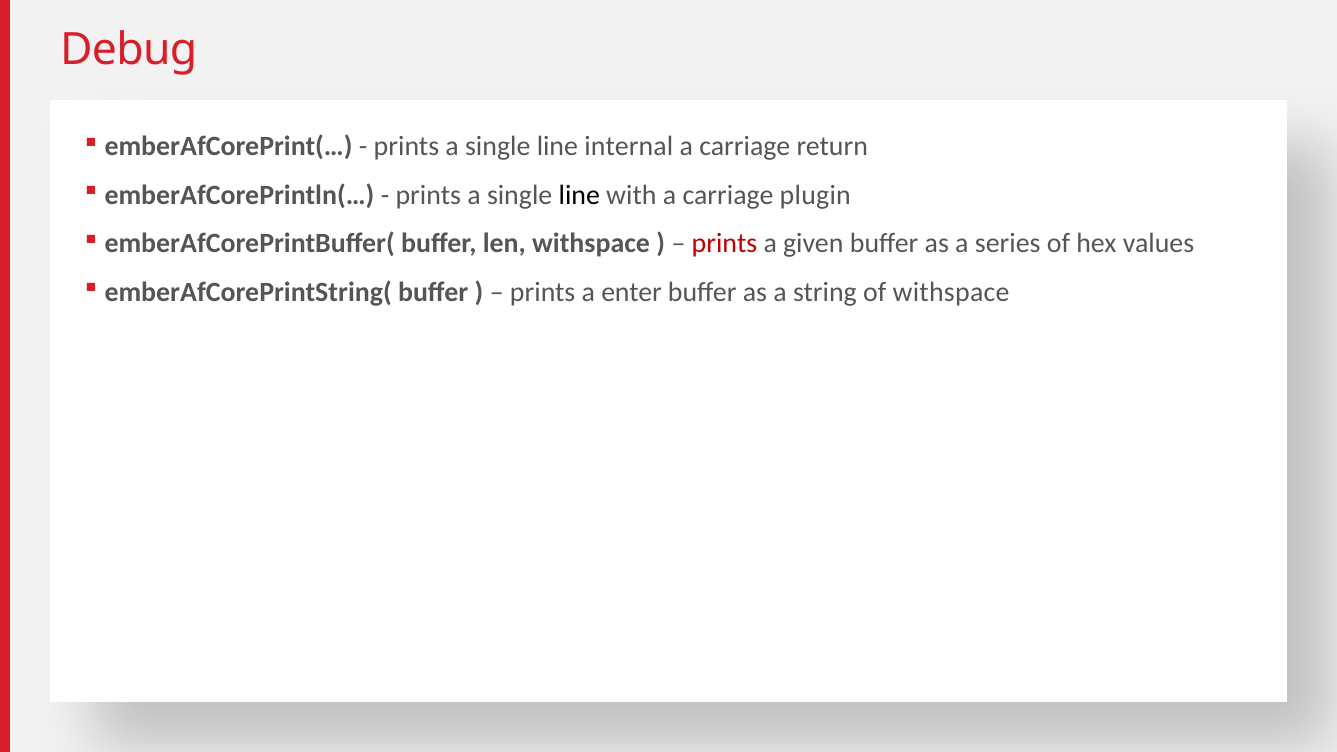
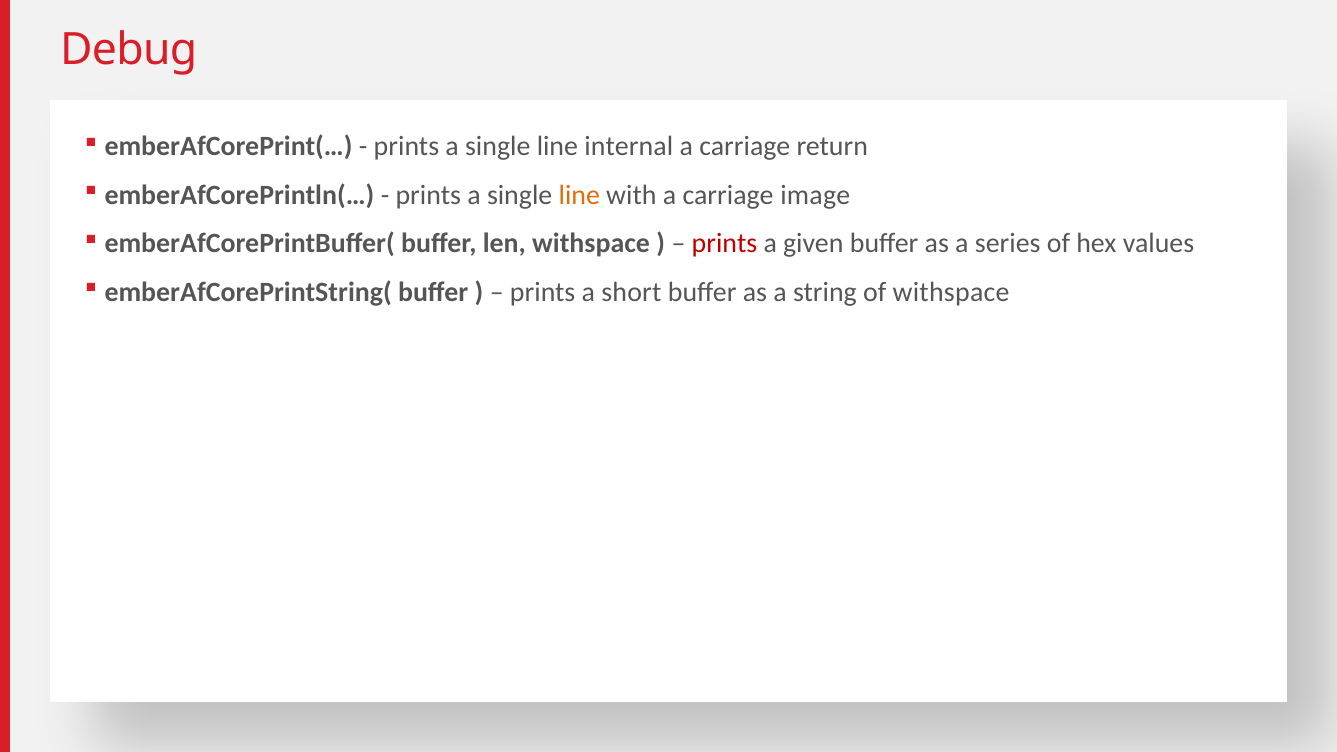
line at (579, 195) colour: black -> orange
plugin: plugin -> image
enter: enter -> short
